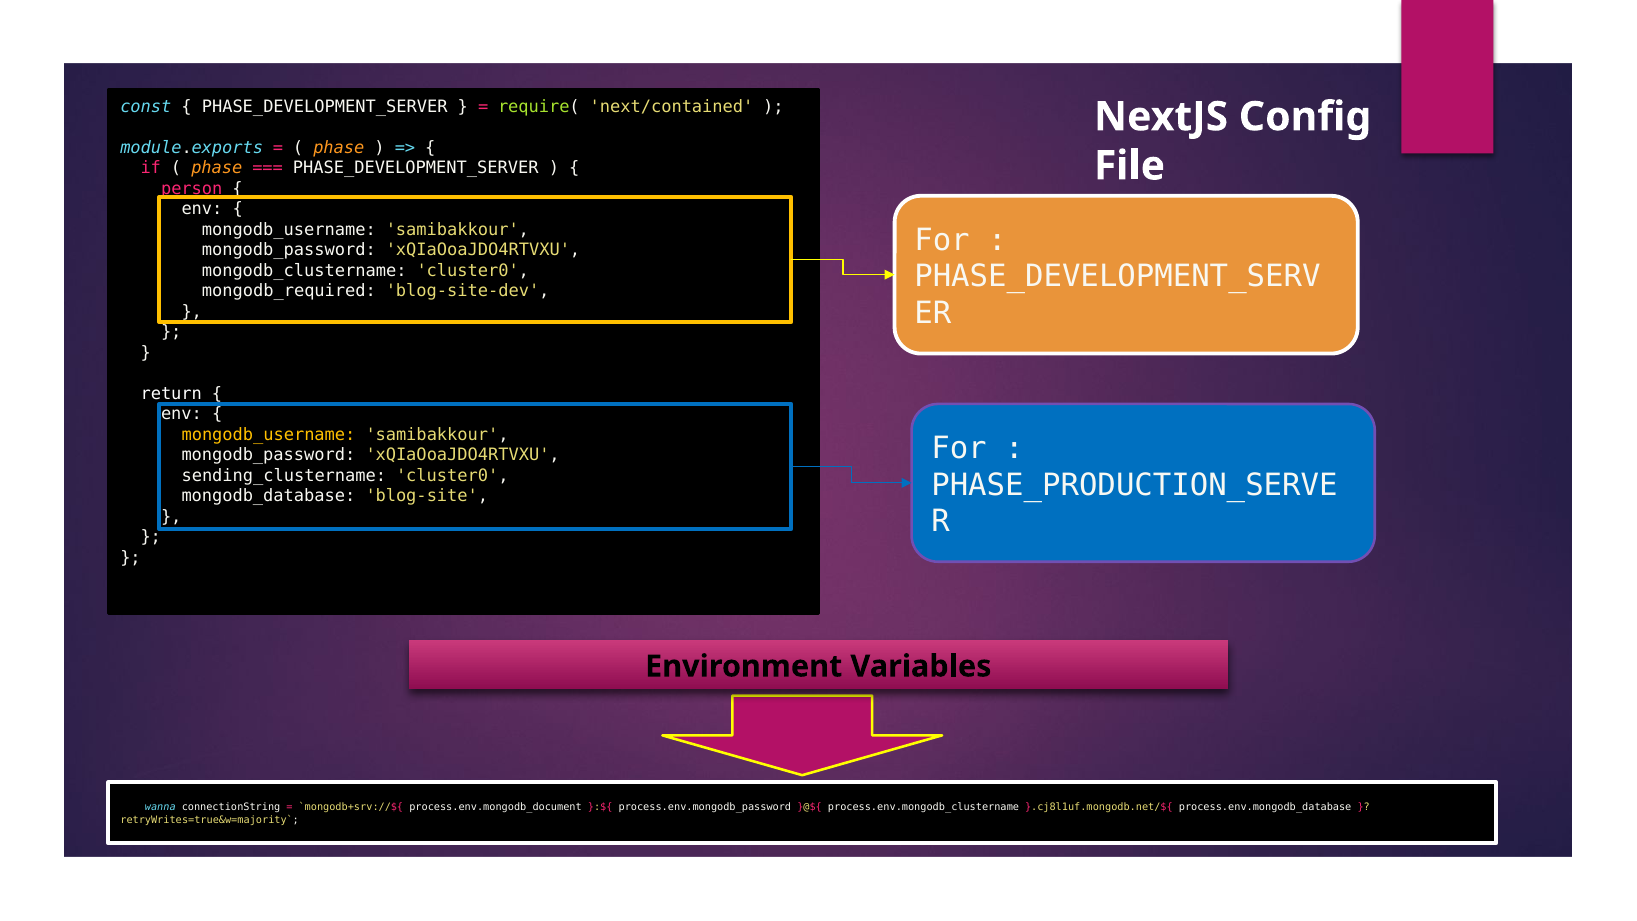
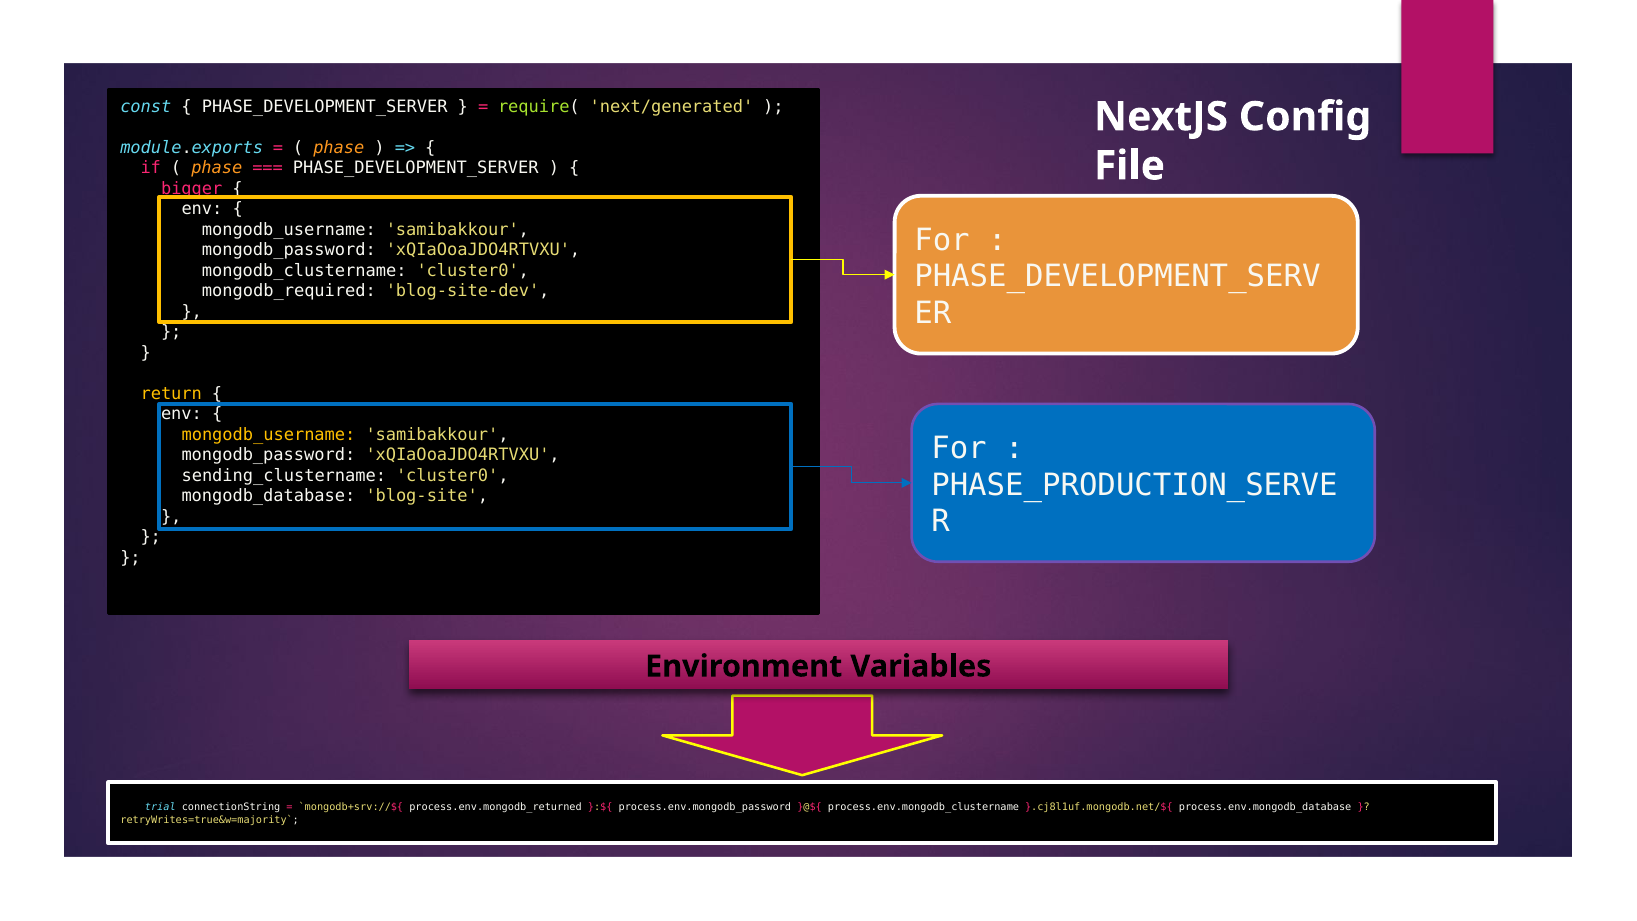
next/contained: next/contained -> next/generated
person: person -> bigger
return colour: white -> yellow
wanna: wanna -> trial
process.env.mongodb_document: process.env.mongodb_document -> process.env.mongodb_returned
